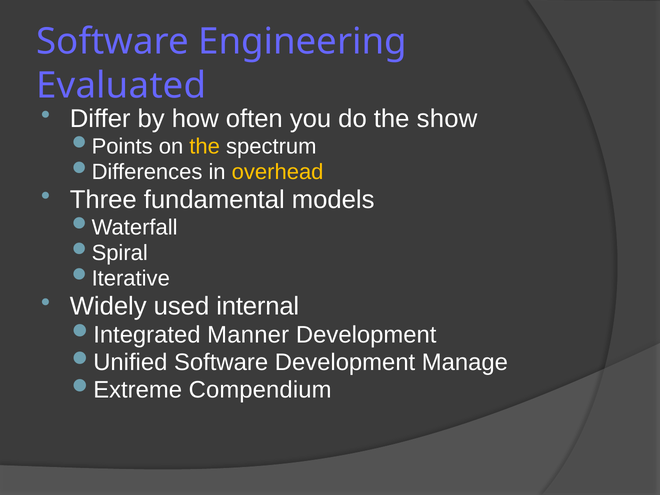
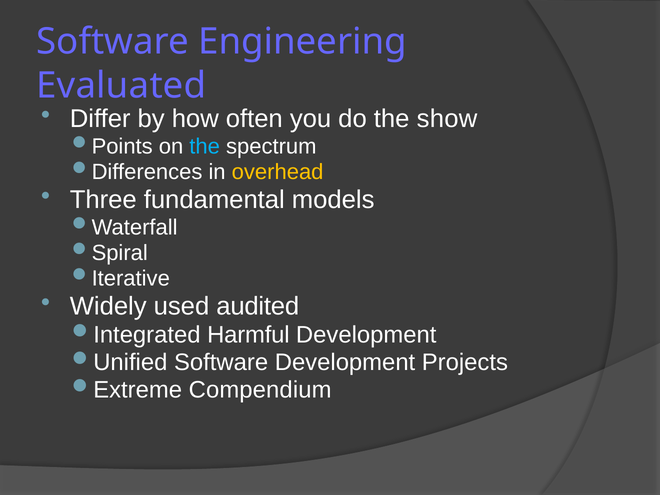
the at (205, 146) colour: yellow -> light blue
internal: internal -> audited
Manner: Manner -> Harmful
Manage: Manage -> Projects
